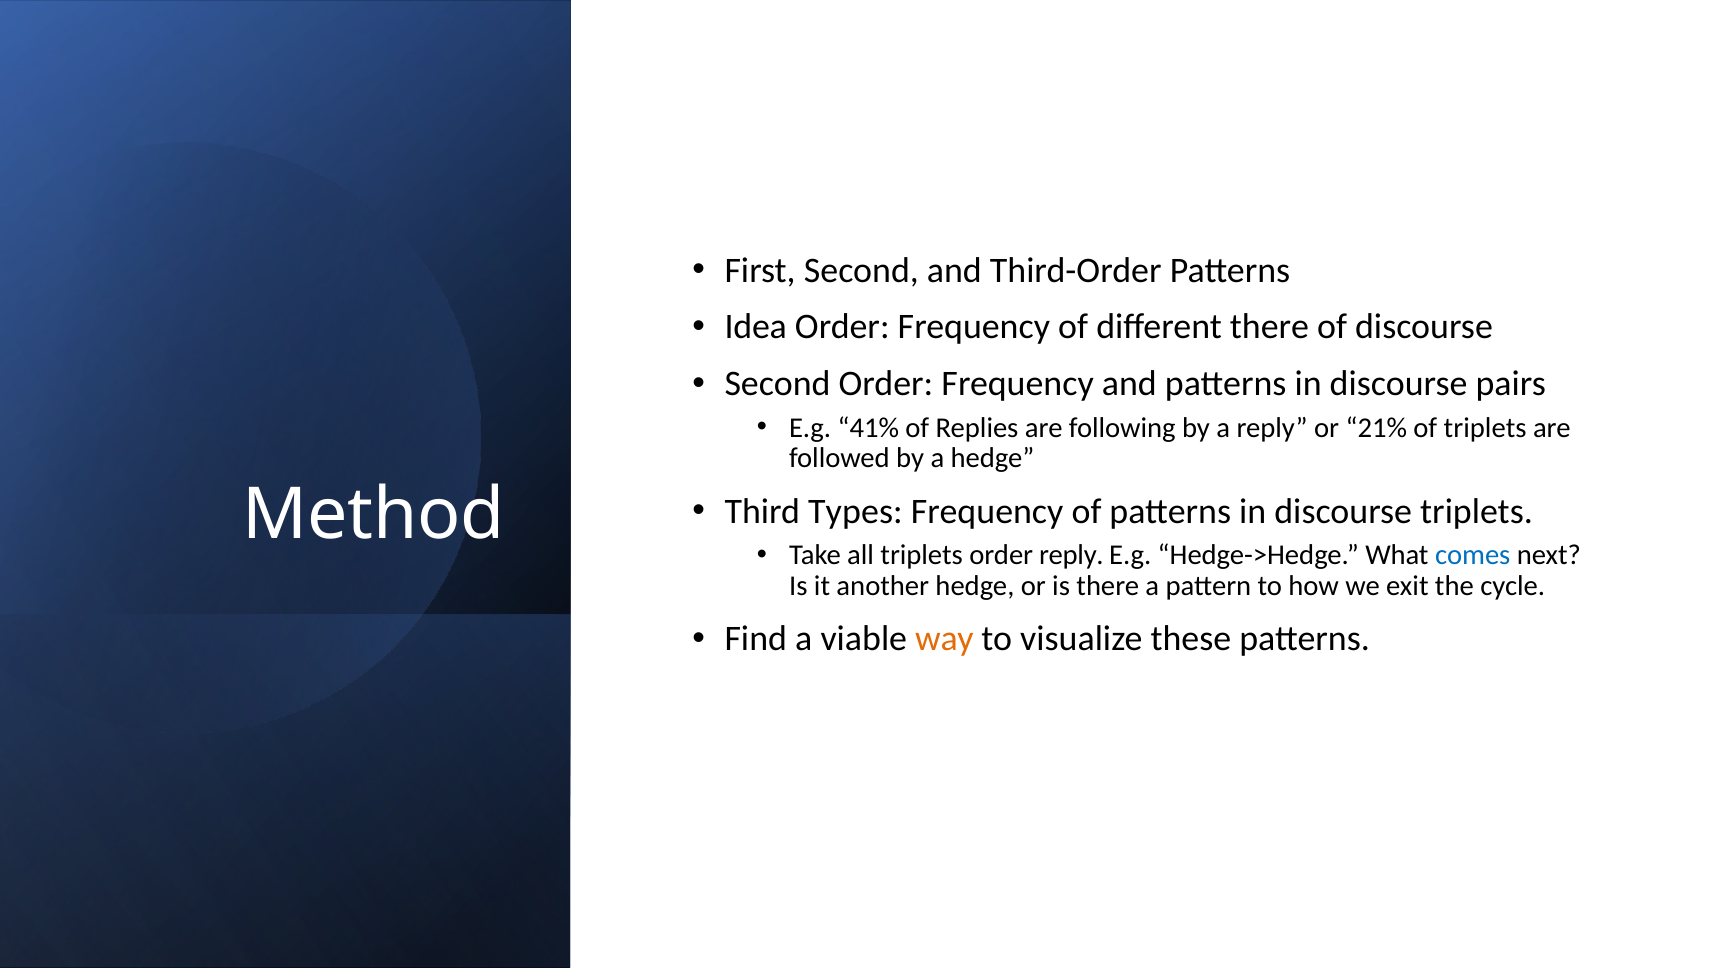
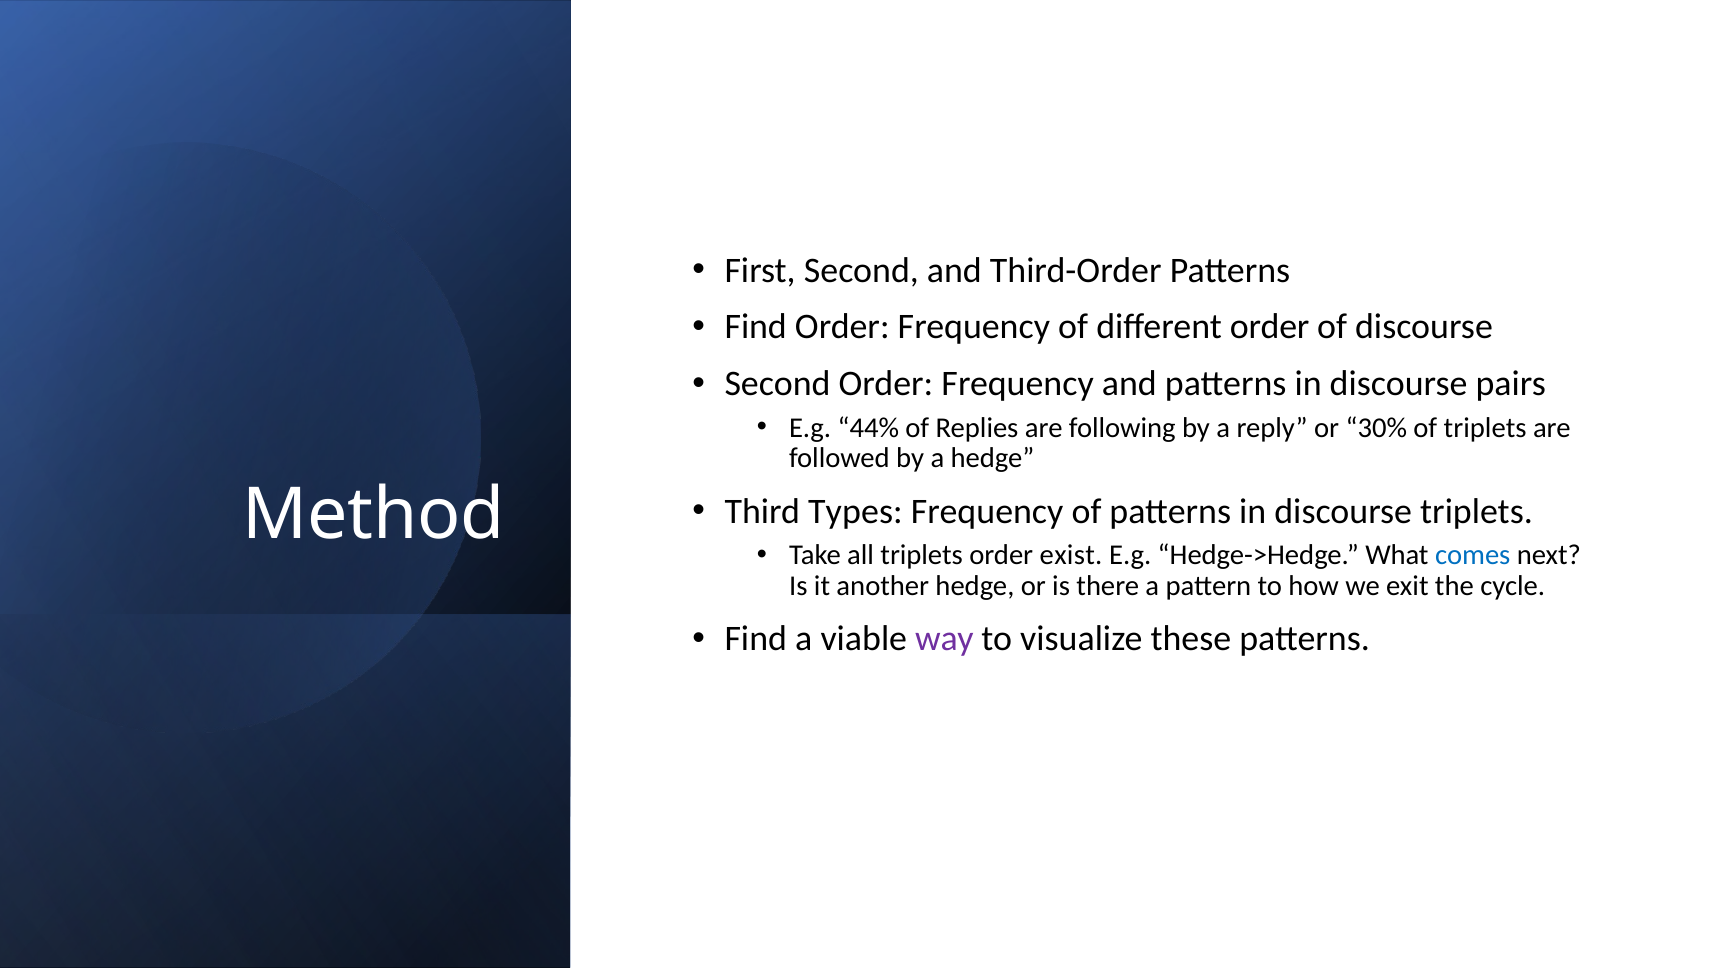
Idea at (756, 327): Idea -> Find
different there: there -> order
41%: 41% -> 44%
21%: 21% -> 30%
order reply: reply -> exist
way colour: orange -> purple
